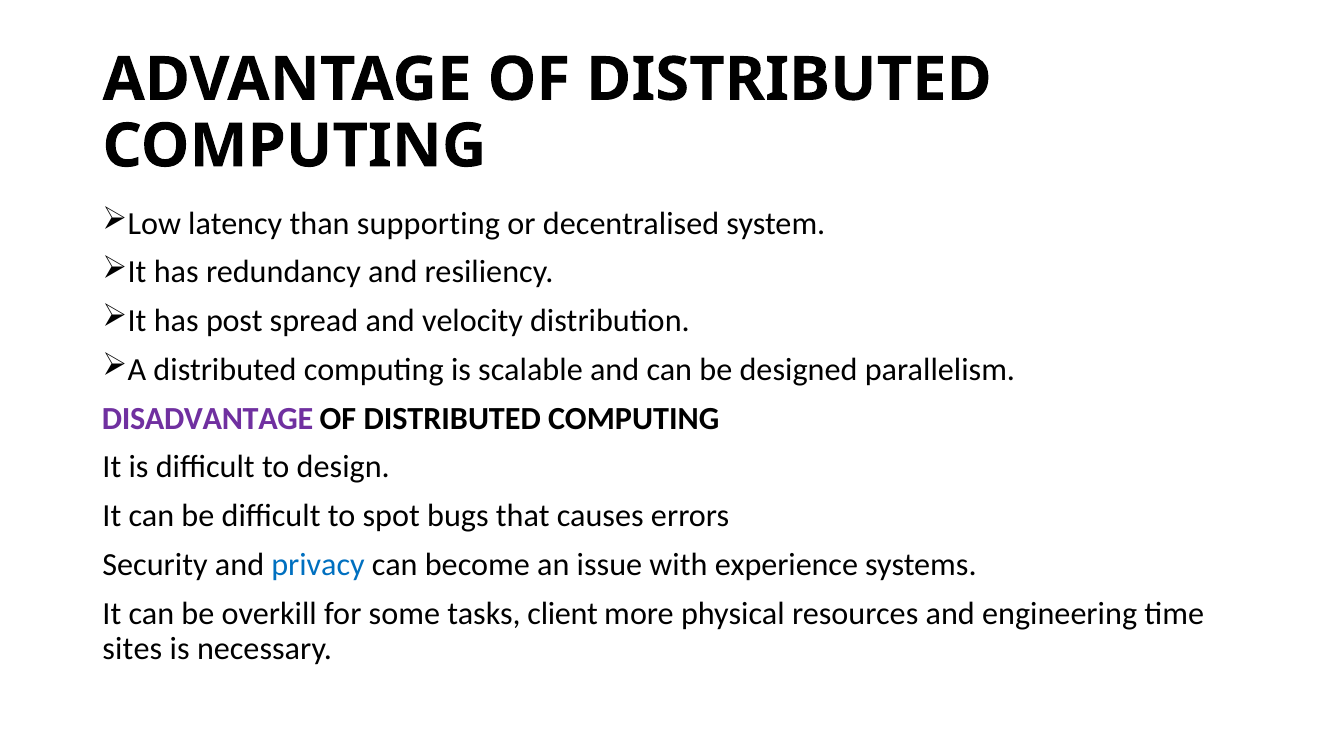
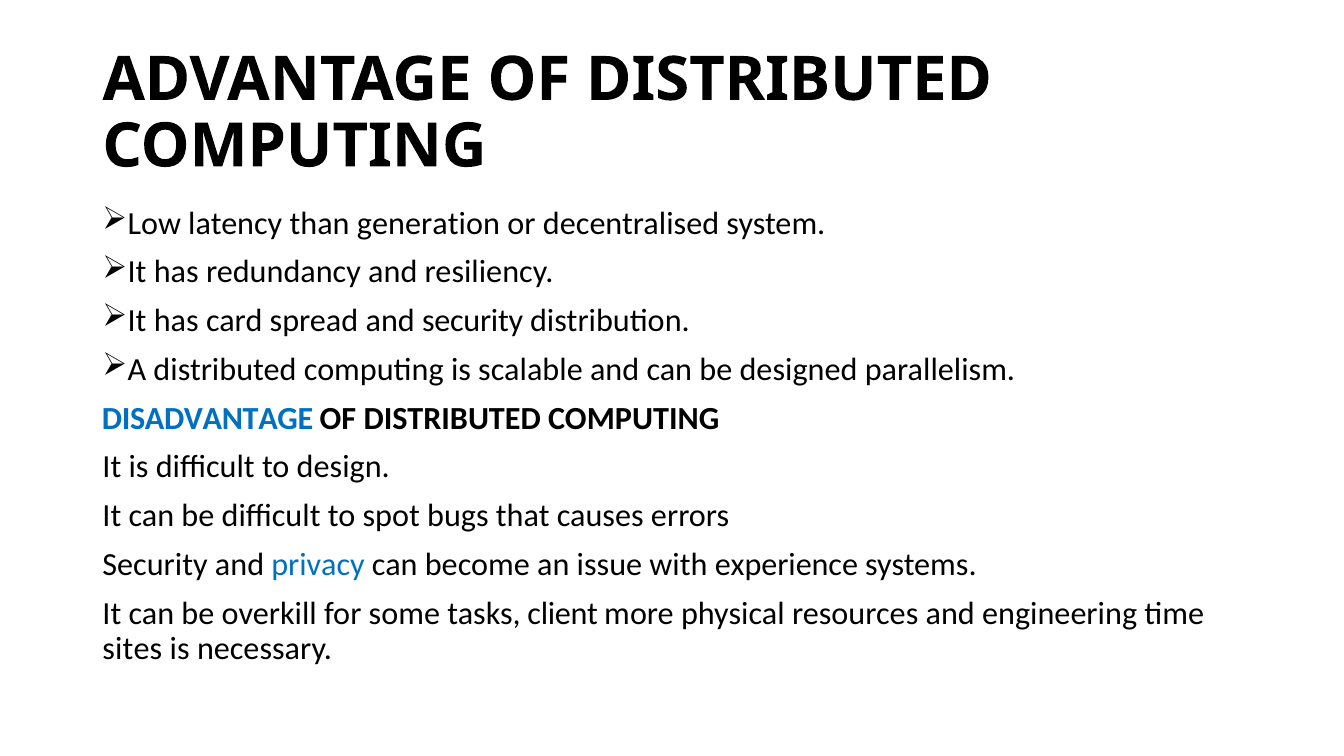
supporting: supporting -> generation
post: post -> card
and velocity: velocity -> security
DISADVANTAGE colour: purple -> blue
